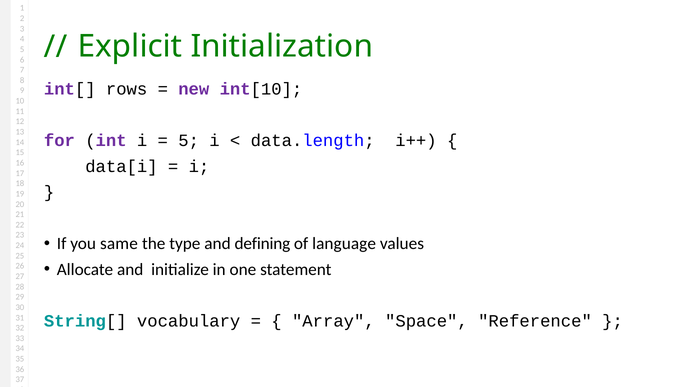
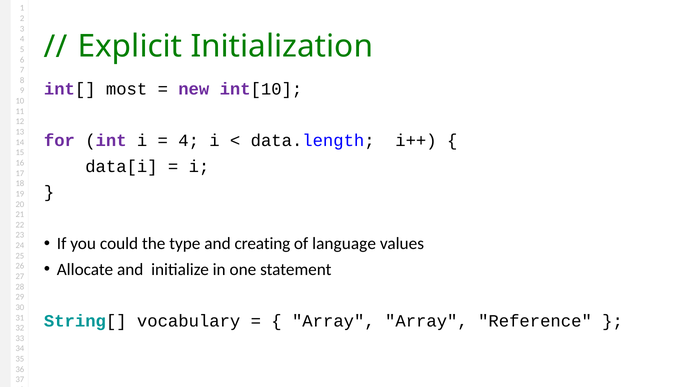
rows: rows -> most
5 at (189, 141): 5 -> 4
same: same -> could
defining: defining -> creating
Array Space: Space -> Array
